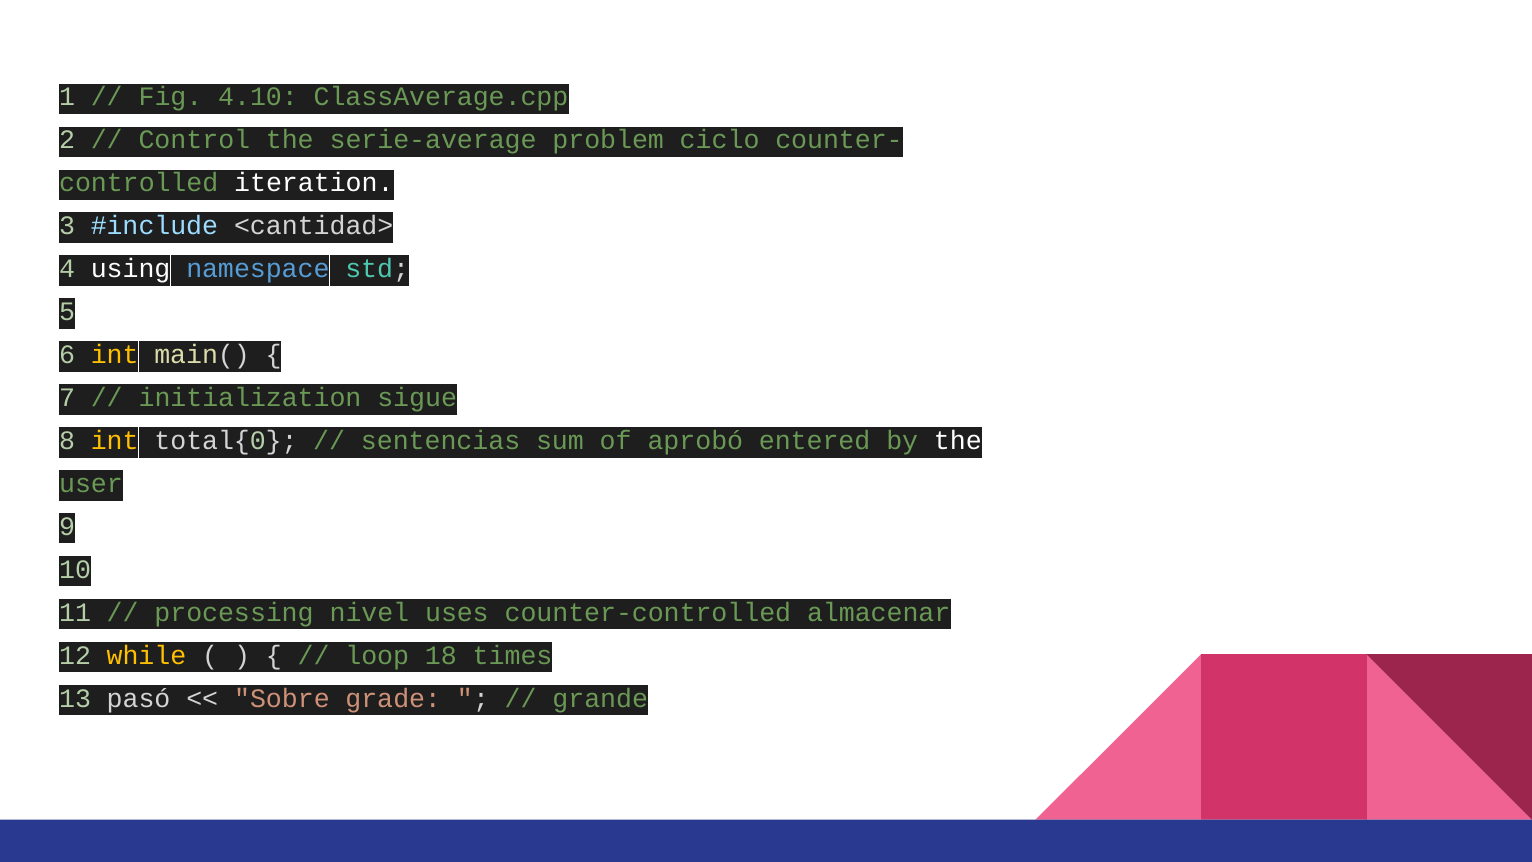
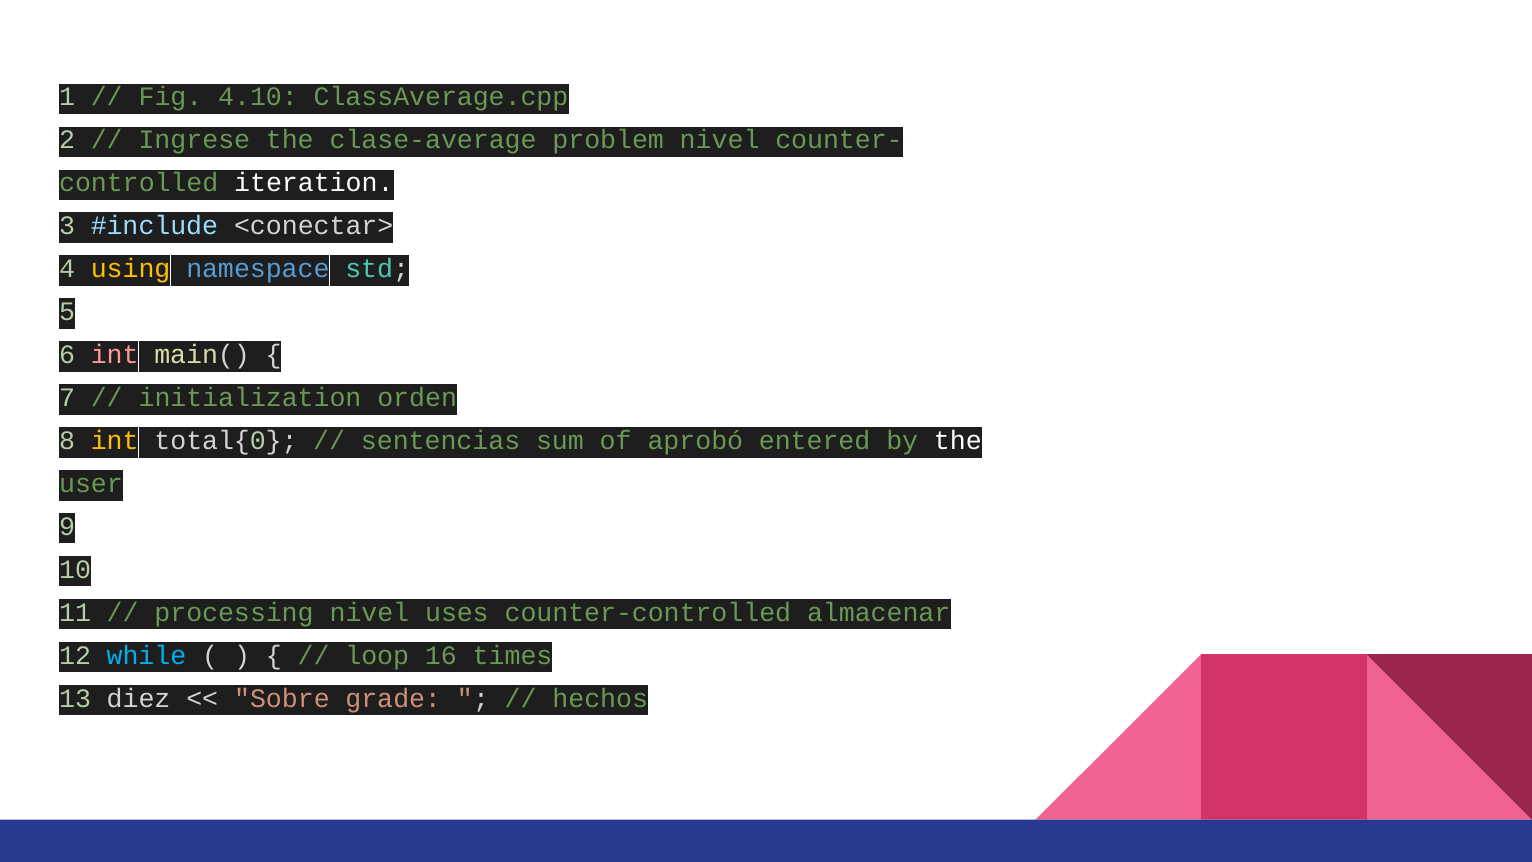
Control: Control -> Ingrese
serie-average: serie-average -> clase-average
problem ciclo: ciclo -> nivel
<cantidad>: <cantidad> -> <conectar>
using colour: white -> yellow
int at (115, 355) colour: yellow -> pink
sigue: sigue -> orden
while colour: yellow -> light blue
18: 18 -> 16
pasó: pasó -> diez
grande: grande -> hechos
